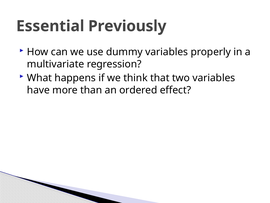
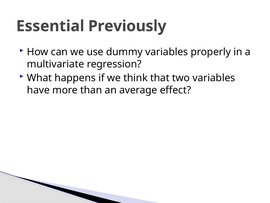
ordered: ordered -> average
